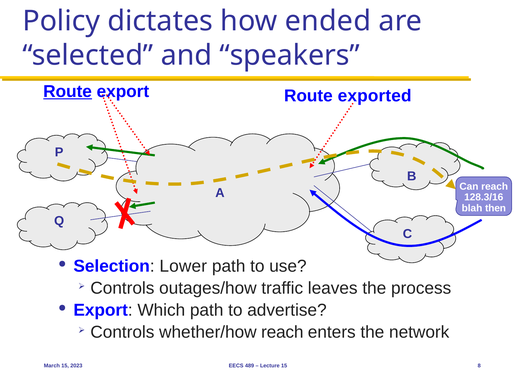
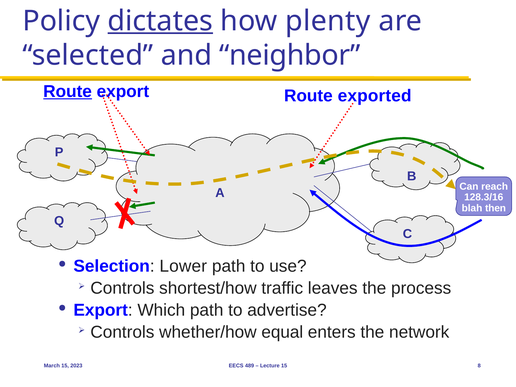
dictates underline: none -> present
ended: ended -> plenty
speakers: speakers -> neighbor
outages/how: outages/how -> shortest/how
whether/how reach: reach -> equal
